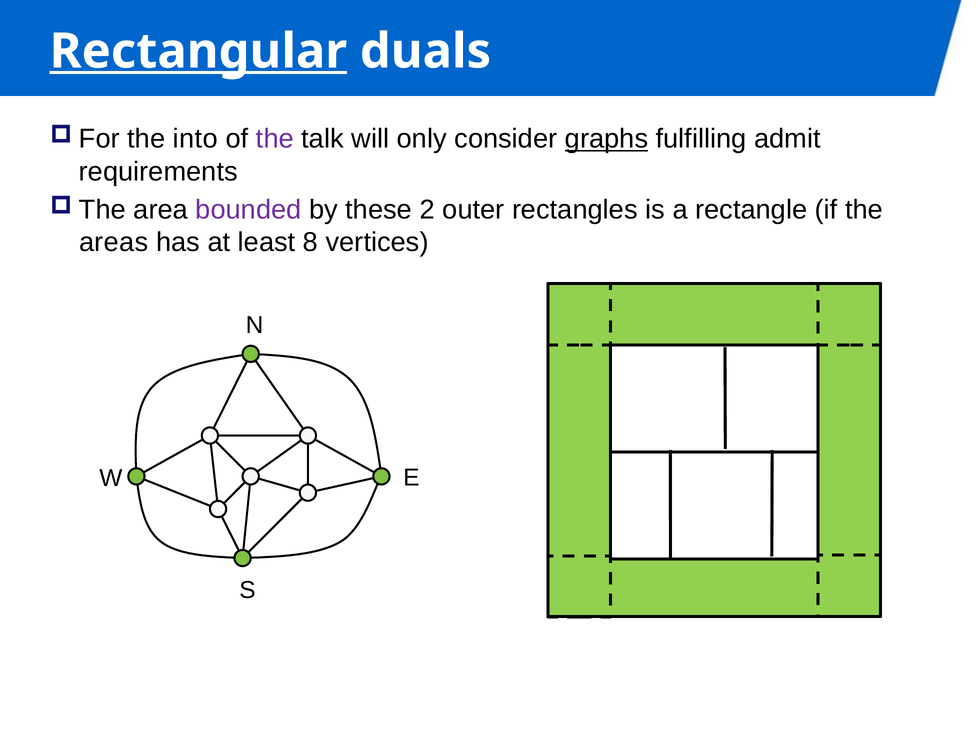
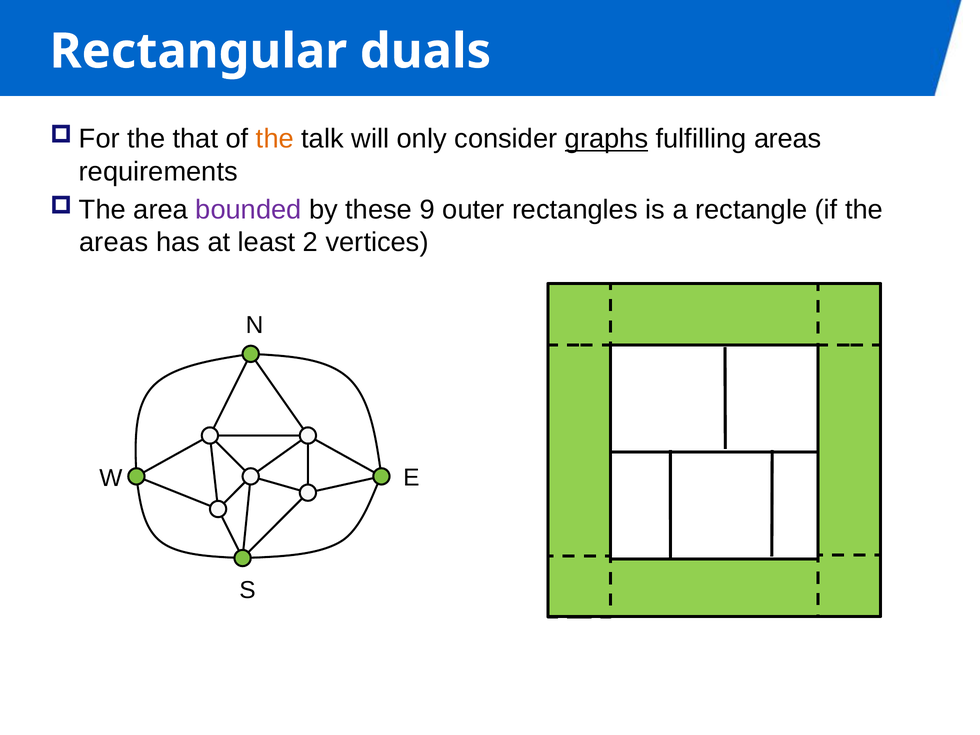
Rectangular underline: present -> none
into: into -> that
the at (275, 139) colour: purple -> orange
fulfilling admit: admit -> areas
2: 2 -> 9
8: 8 -> 2
